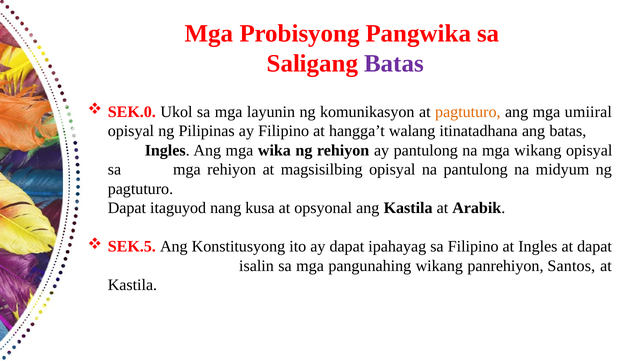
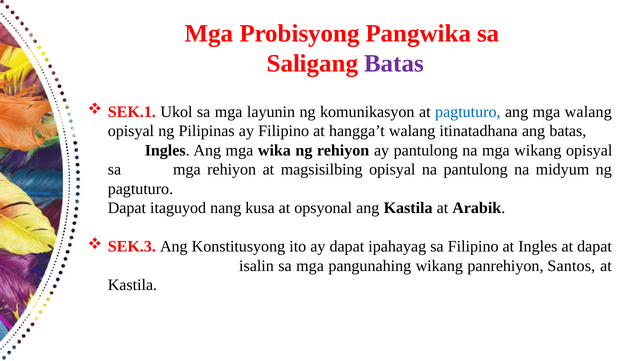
SEK.0: SEK.0 -> SEK.1
pagtuturo at (468, 112) colour: orange -> blue
mga umiiral: umiiral -> walang
SEK.5: SEK.5 -> SEK.3
